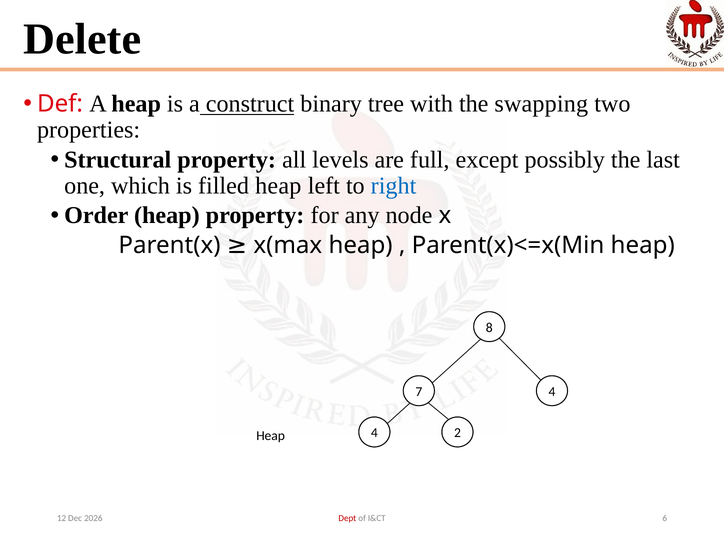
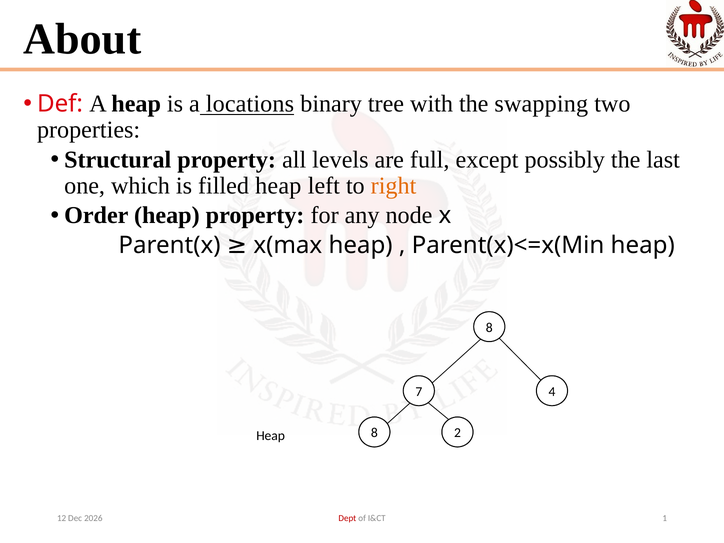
Delete: Delete -> About
construct: construct -> locations
right colour: blue -> orange
Heap 4: 4 -> 8
6: 6 -> 1
